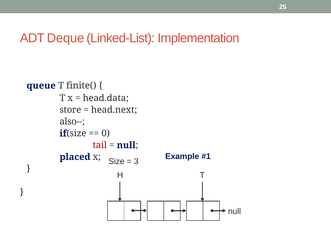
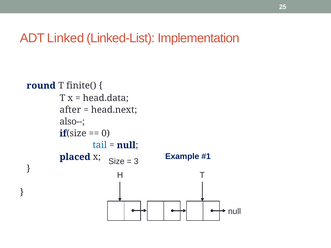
Deque: Deque -> Linked
queue: queue -> round
store: store -> after
tail colour: red -> blue
